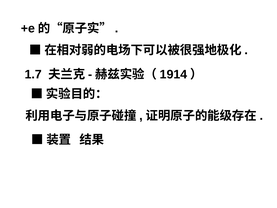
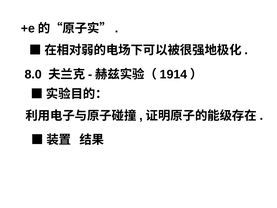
1.7: 1.7 -> 8.0
